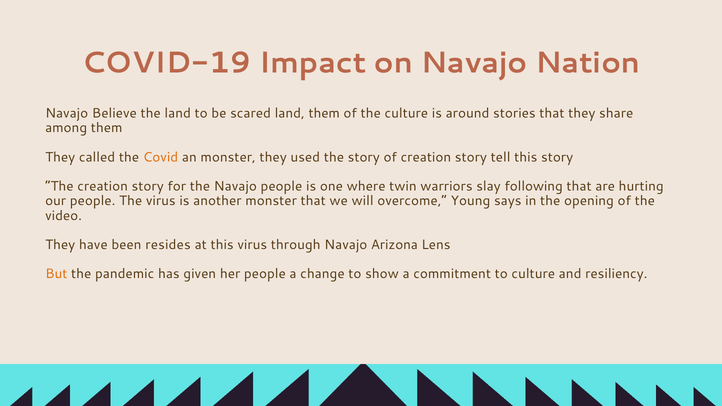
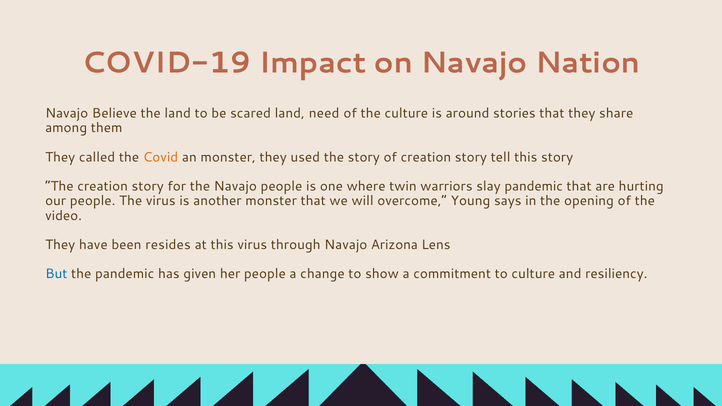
land them: them -> need
slay following: following -> pandemic
But colour: orange -> blue
